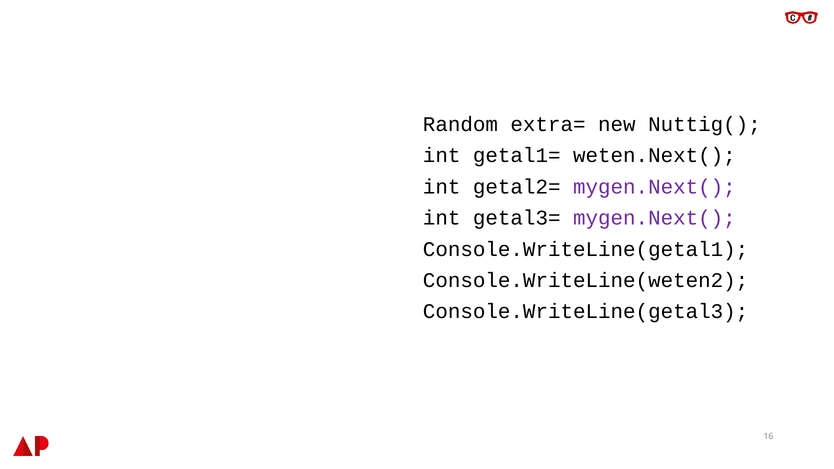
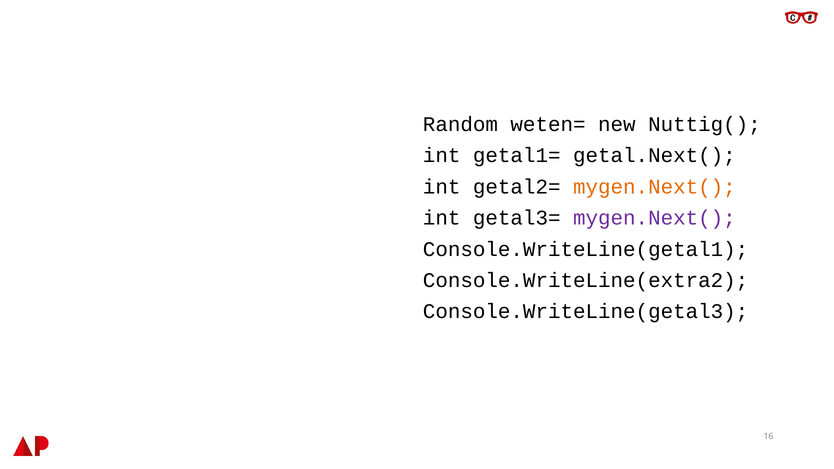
extra=: extra= -> weten=
weten.Next(: weten.Next( -> getal.Next(
mygen.Next( at (654, 187) colour: purple -> orange
Console.WriteLine(weten2: Console.WriteLine(weten2 -> Console.WriteLine(extra2
